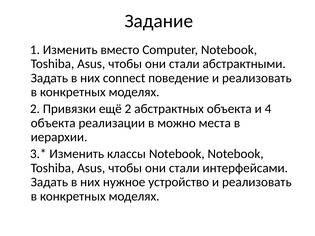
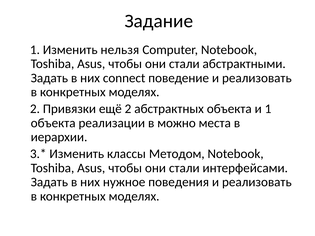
вместо: вместо -> нельзя
и 4: 4 -> 1
классы Notebook: Notebook -> Методом
устройство: устройство -> поведения
